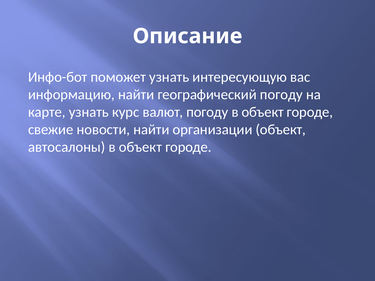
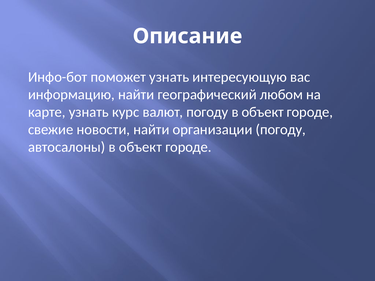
географический погоду: погоду -> любом
организации объект: объект -> погоду
